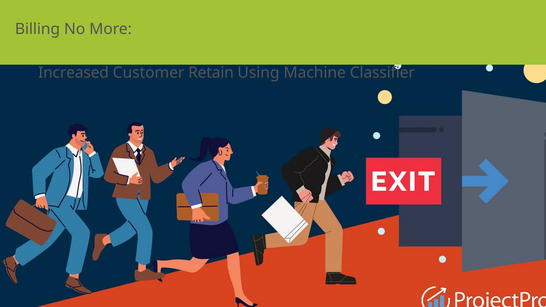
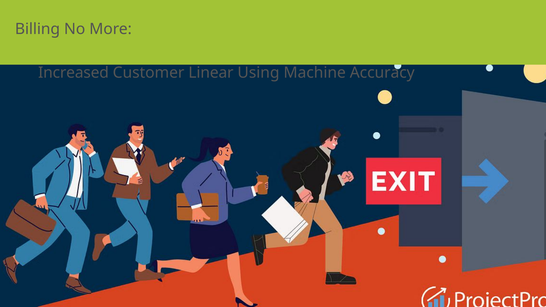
Retain: Retain -> Linear
Classifier: Classifier -> Accuracy
